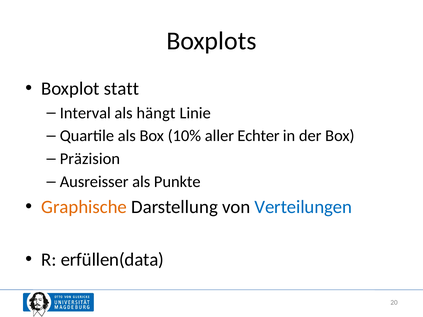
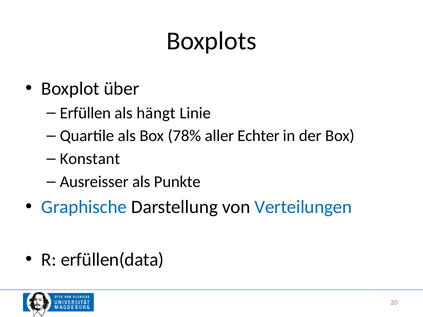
statt: statt -> über
Interval: Interval -> Erfüllen
10%: 10% -> 78%
Präzision: Präzision -> Konstant
Graphische colour: orange -> blue
